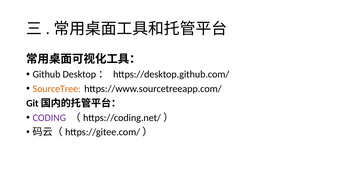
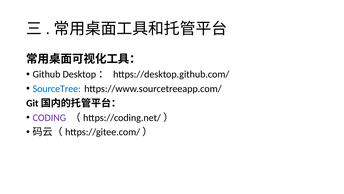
SourceTree colour: orange -> blue
